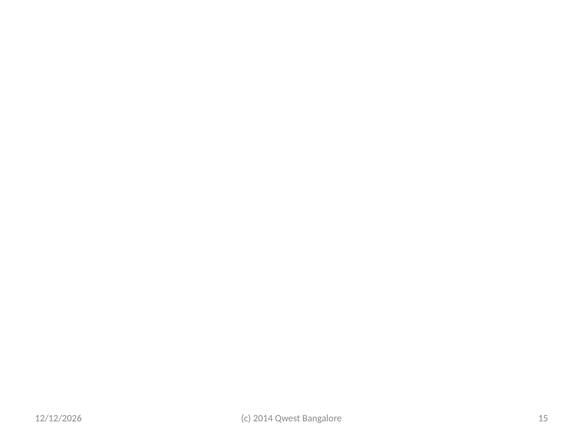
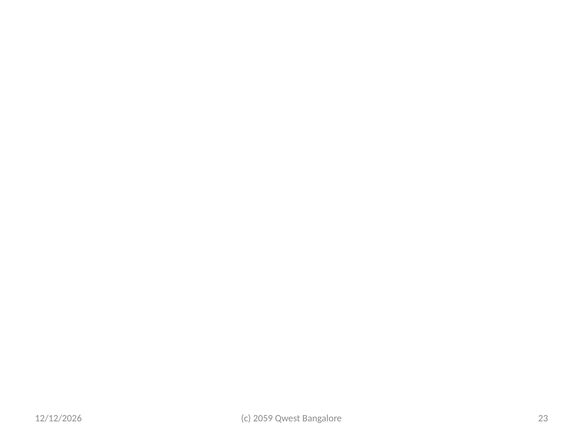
2014: 2014 -> 2059
15: 15 -> 23
